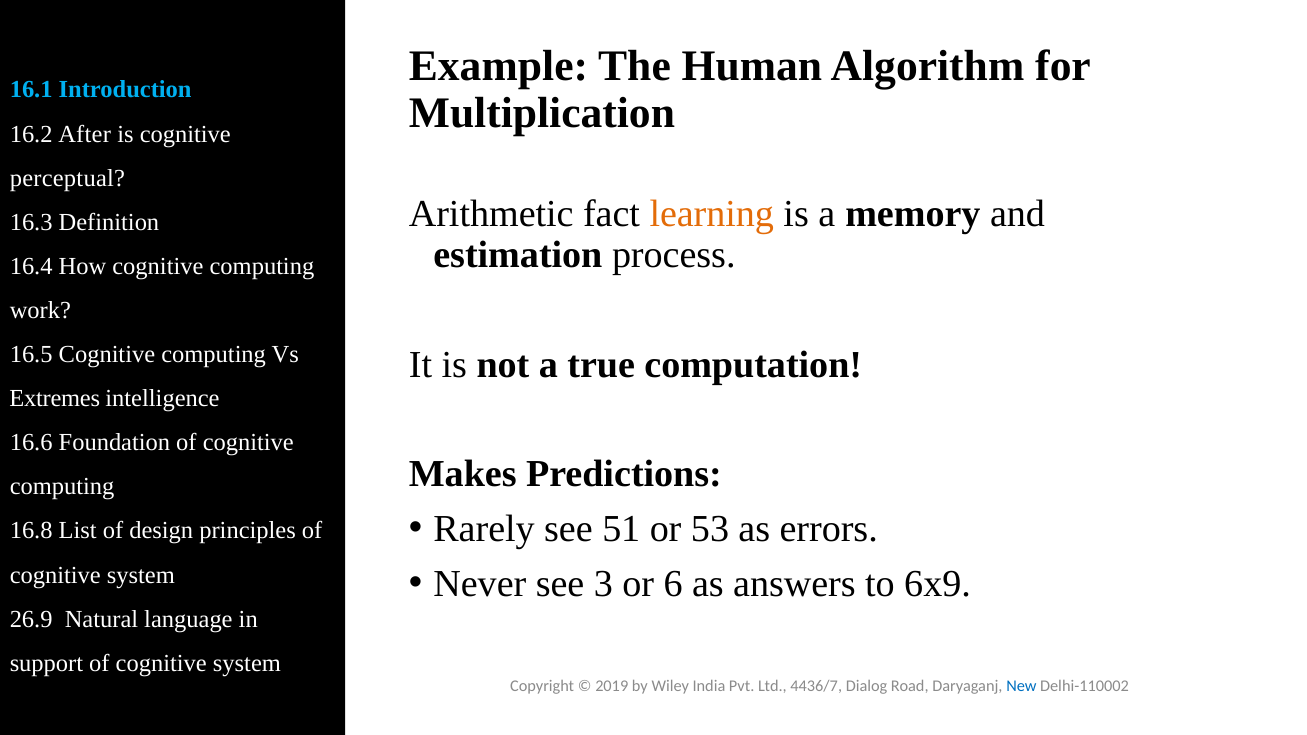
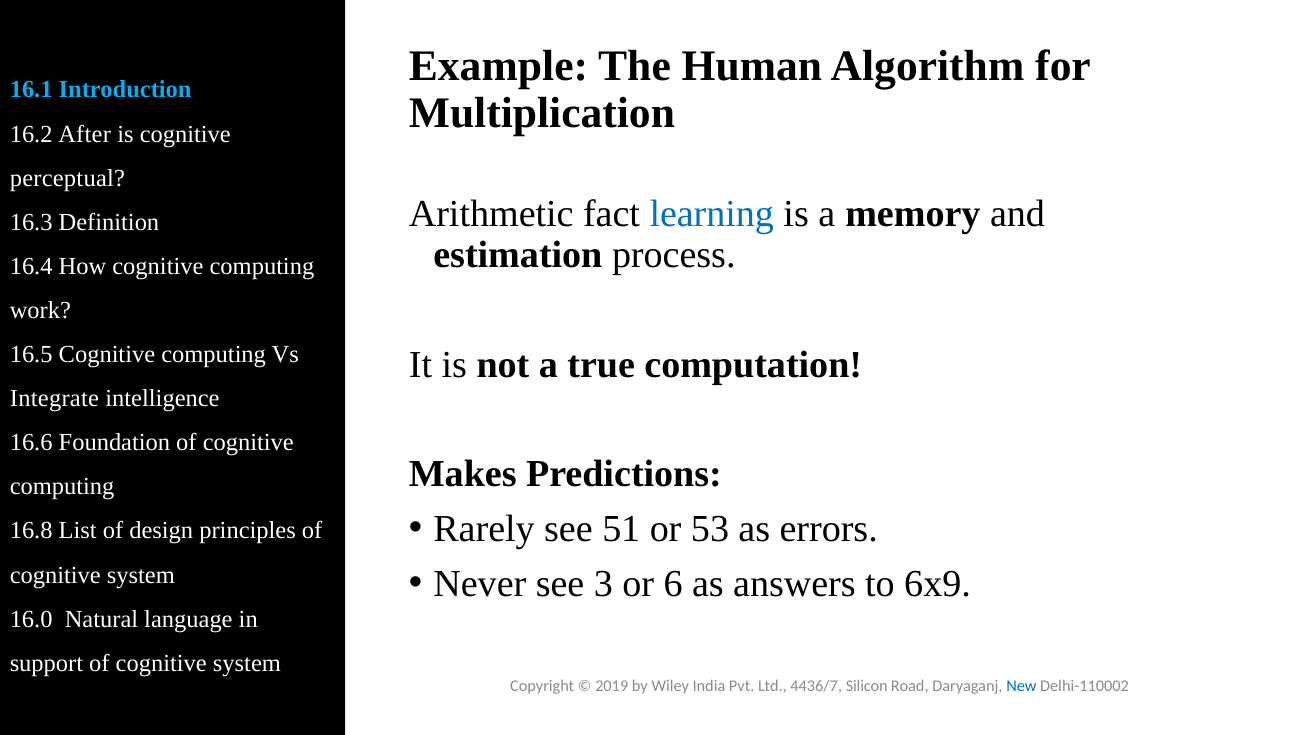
learning colour: orange -> blue
Extremes: Extremes -> Integrate
26.9: 26.9 -> 16.0
Dialog: Dialog -> Silicon
